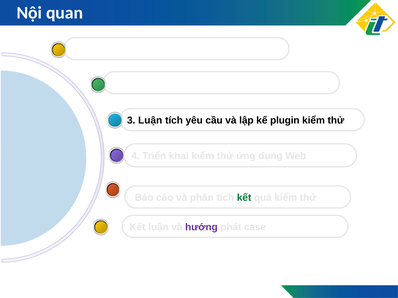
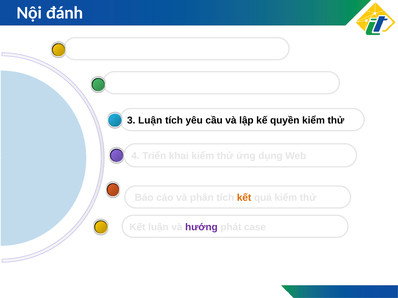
Nội quan: quan -> đánh
plugin: plugin -> quyền
kết at (244, 198) colour: green -> orange
